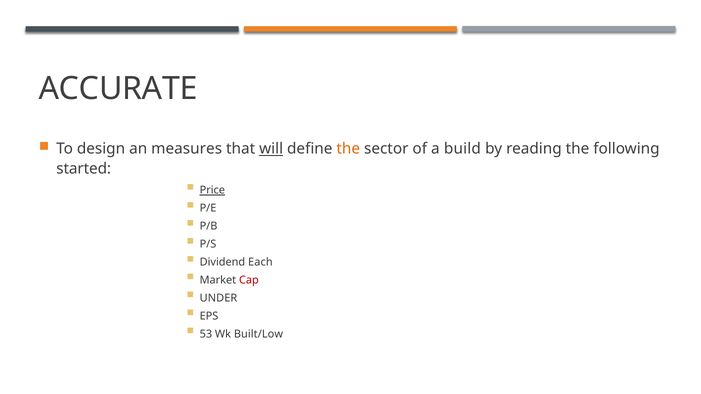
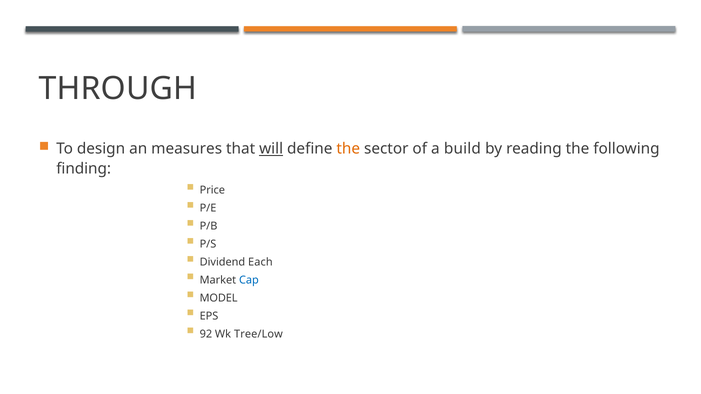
ACCURATE: ACCURATE -> THROUGH
started: started -> finding
Price underline: present -> none
Cap colour: red -> blue
UNDER: UNDER -> MODEL
53: 53 -> 92
Built/Low: Built/Low -> Tree/Low
